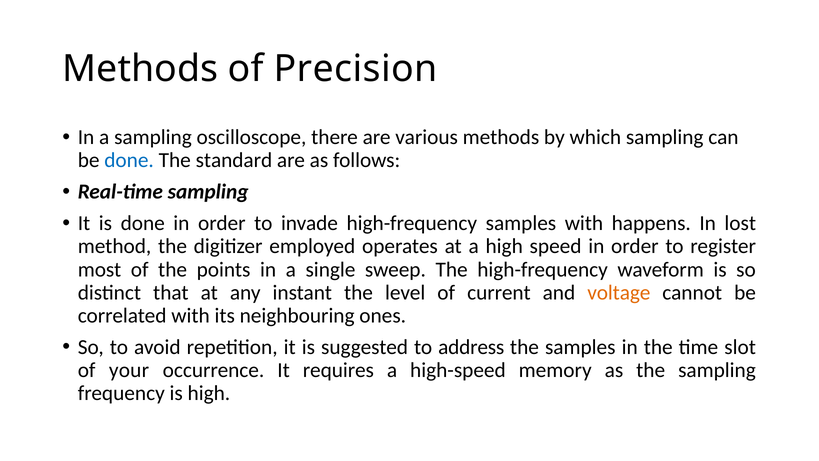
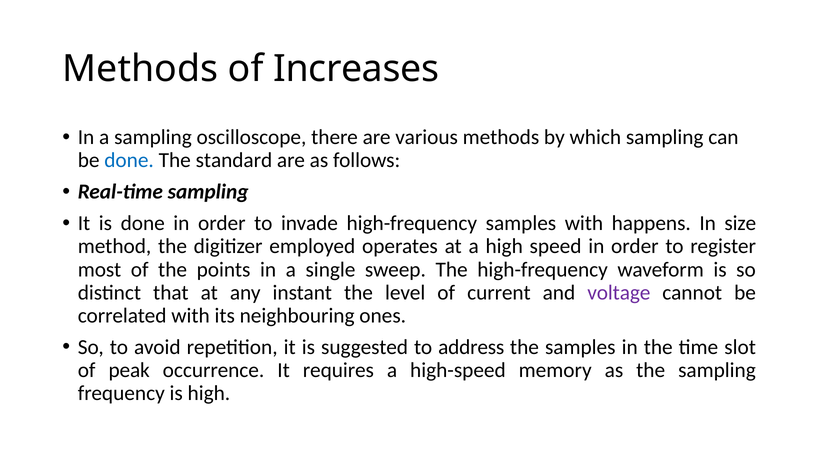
Precision: Precision -> Increases
lost: lost -> size
voltage colour: orange -> purple
your: your -> peak
